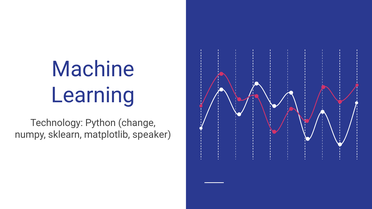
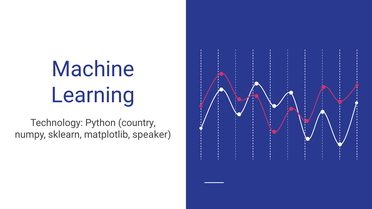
change: change -> country
